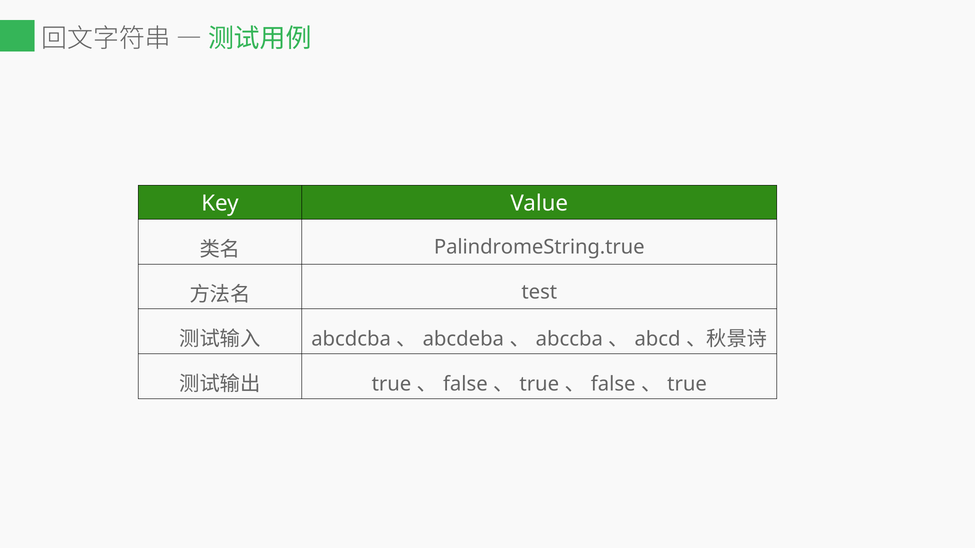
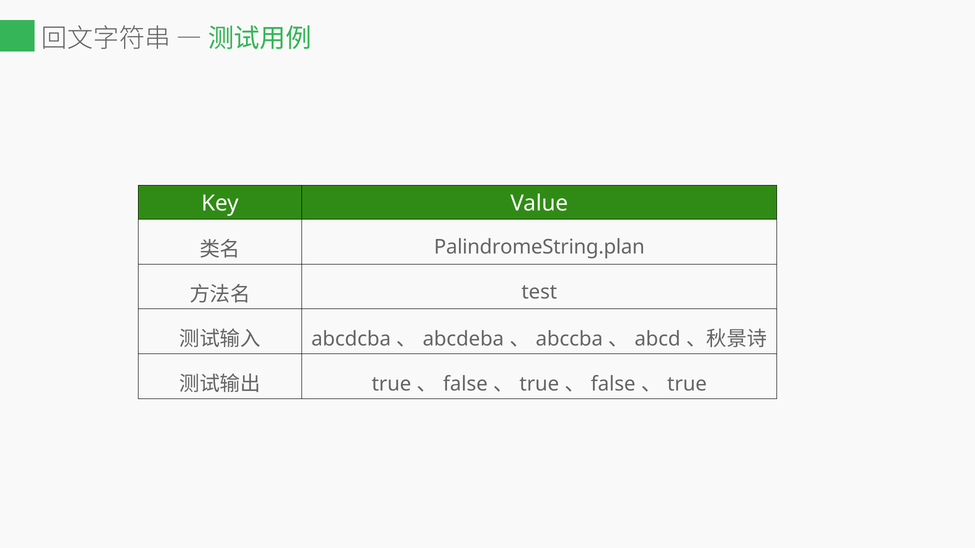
PalindromeString.true: PalindromeString.true -> PalindromeString.plan
